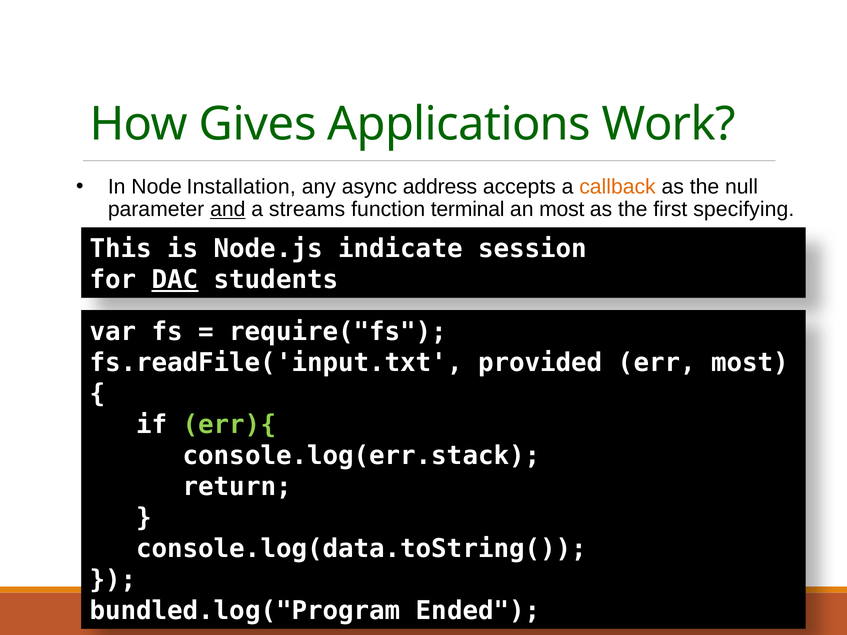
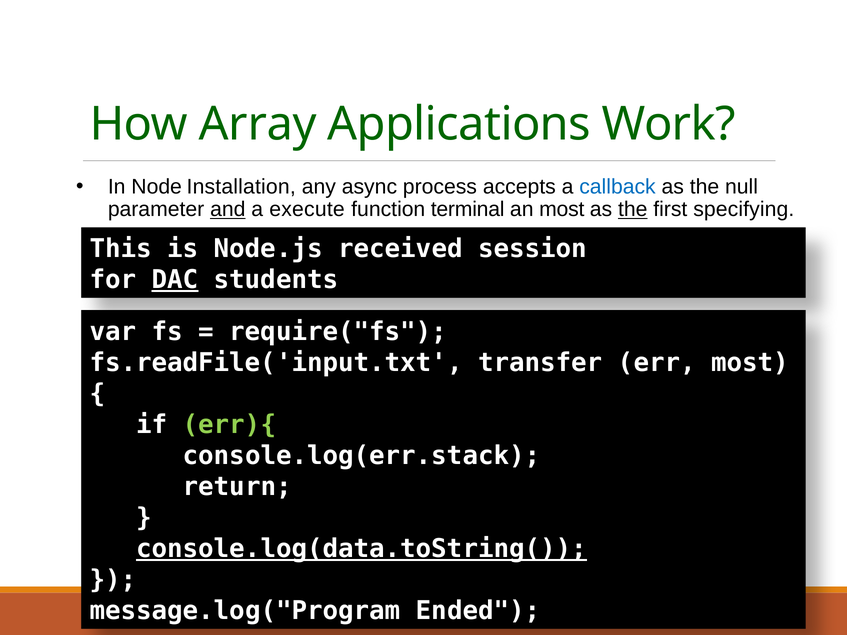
Gives: Gives -> Array
address: address -> process
callback colour: orange -> blue
streams: streams -> execute
the at (633, 210) underline: none -> present
indicate: indicate -> received
provided: provided -> transfer
console.log(data.toString( underline: none -> present
bundled.log("Program: bundled.log("Program -> message.log("Program
